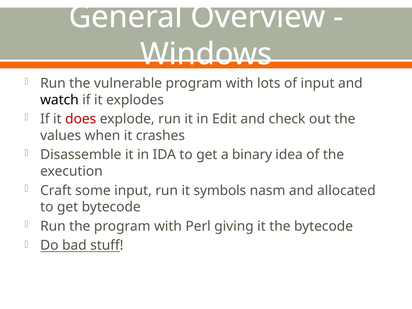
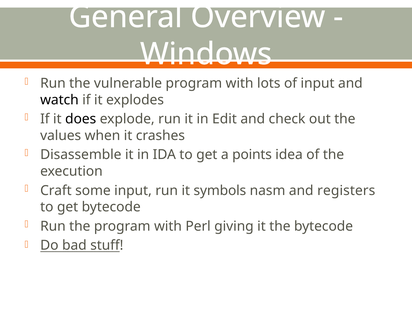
does colour: red -> black
binary: binary -> points
allocated: allocated -> registers
